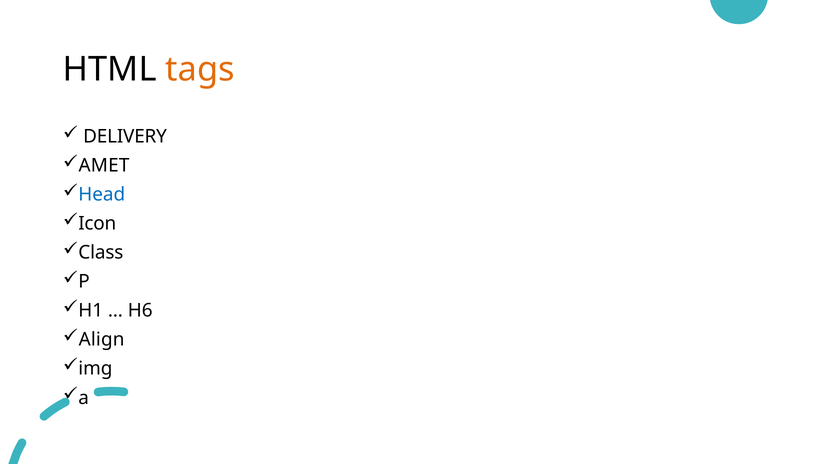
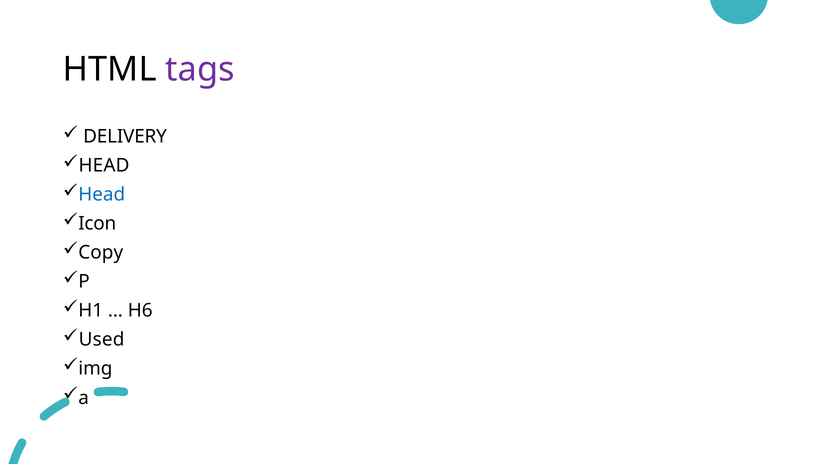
tags colour: orange -> purple
AMET at (104, 166): AMET -> HEAD
Class: Class -> Copy
Align: Align -> Used
